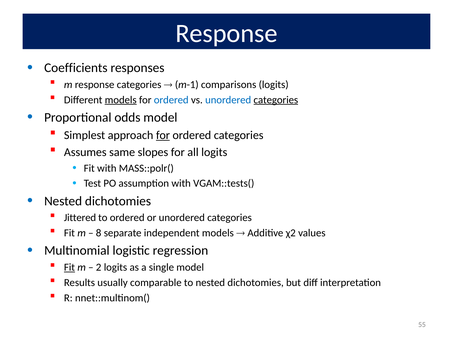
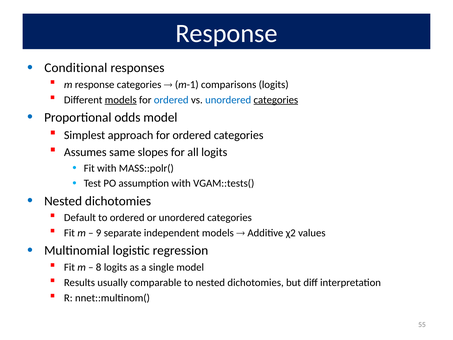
Coefficients: Coefficients -> Conditional
for at (163, 135) underline: present -> none
Jittered: Jittered -> Default
8: 8 -> 9
Fit at (69, 267) underline: present -> none
2: 2 -> 8
